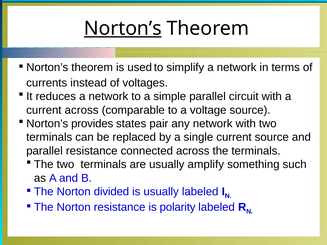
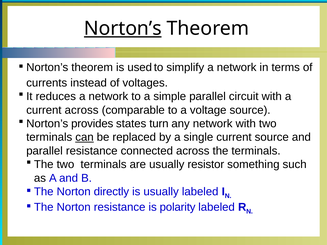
pair: pair -> turn
can underline: none -> present
amplify: amplify -> resistor
divided: divided -> directly
